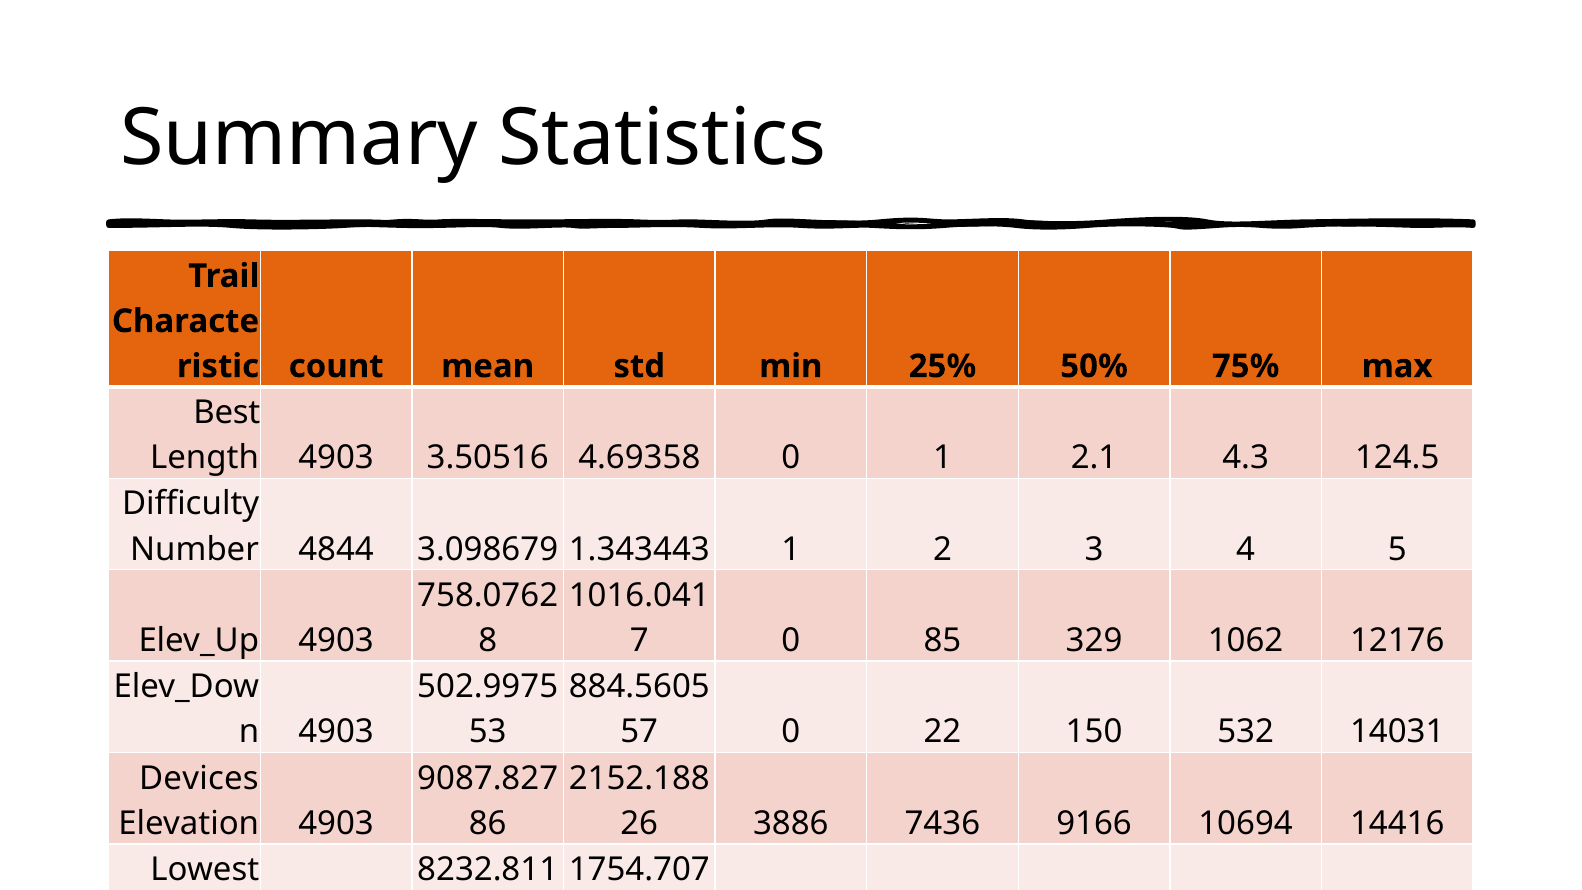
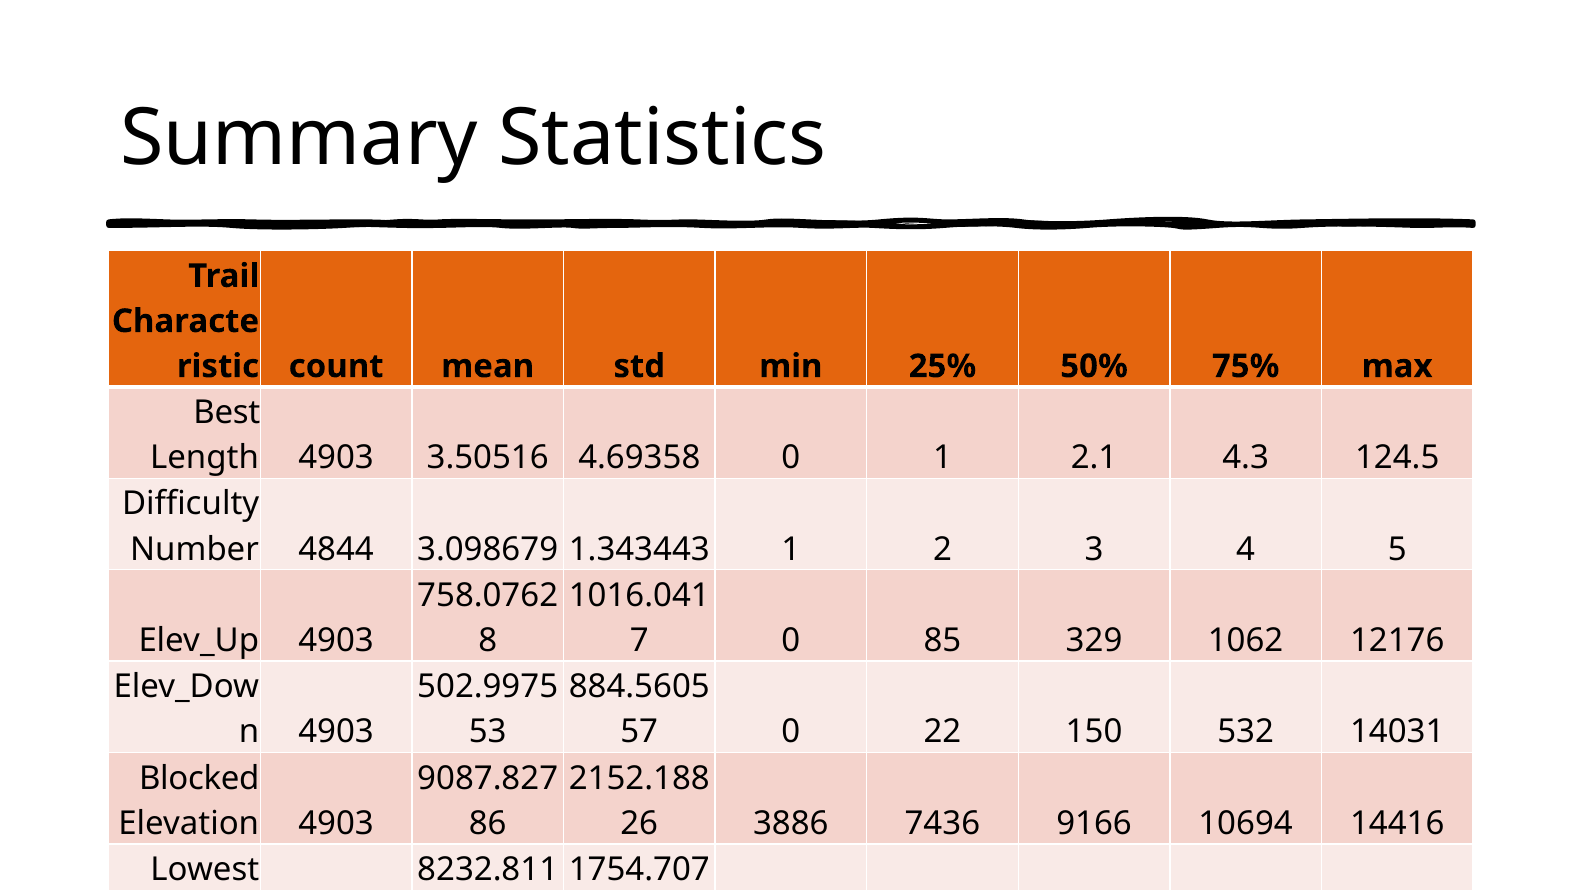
Devices: Devices -> Blocked
